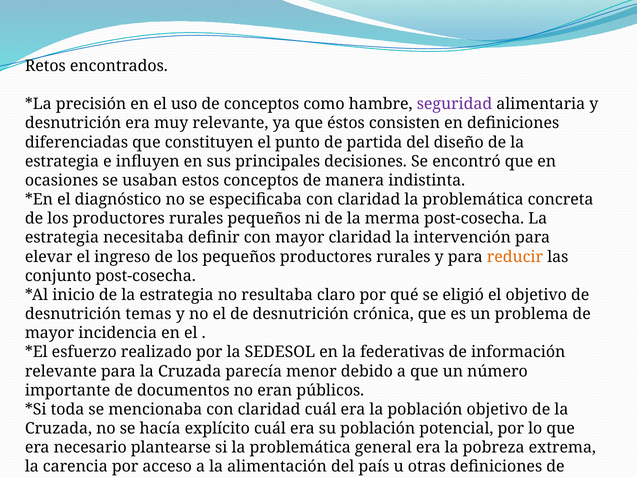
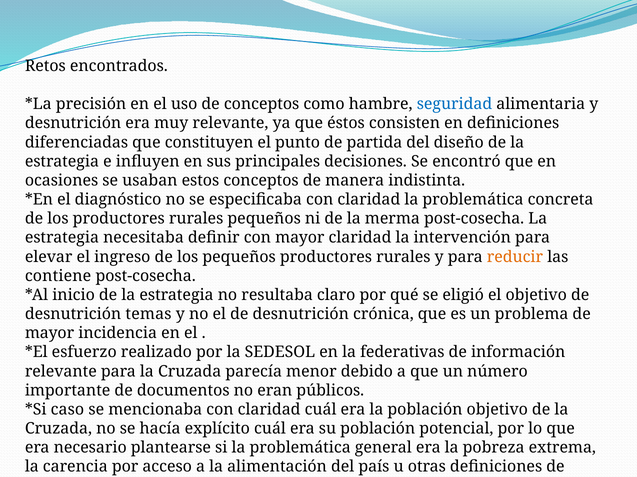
seguridad colour: purple -> blue
conjunto: conjunto -> contiene
toda at (67, 410): toda -> caso
